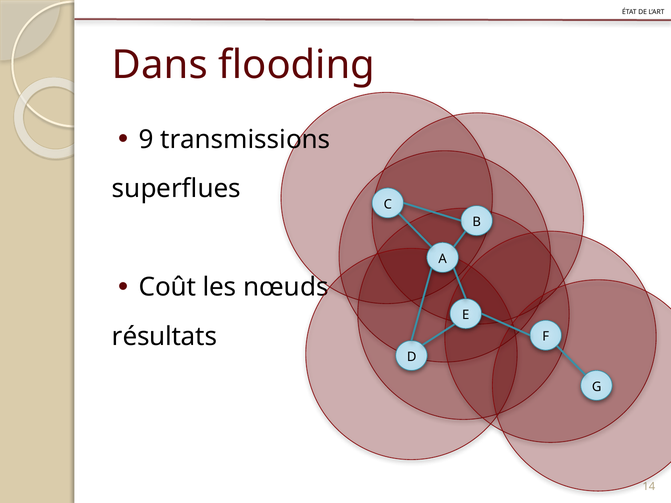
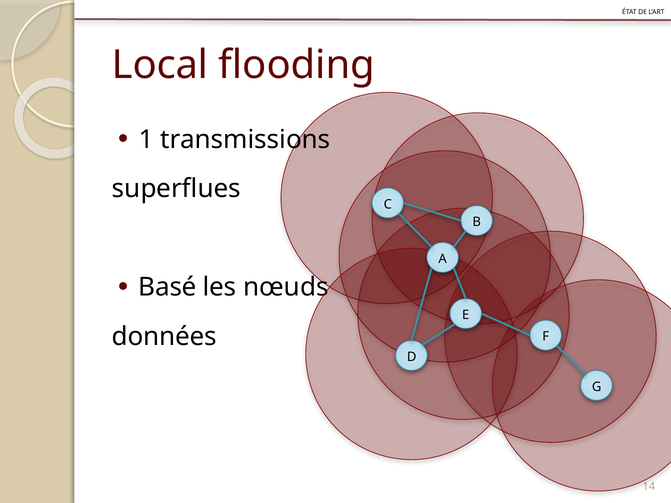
Dans: Dans -> Local
9: 9 -> 1
Coût: Coût -> Basé
résultats: résultats -> données
